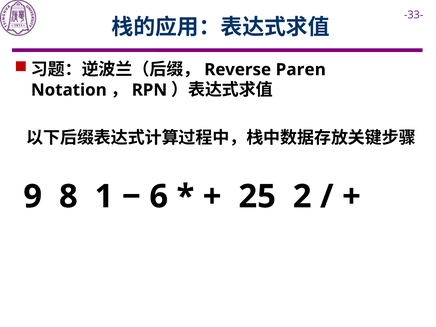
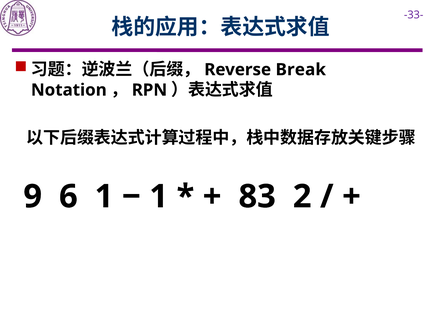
Paren: Paren -> Break
8: 8 -> 6
6 at (159, 197): 6 -> 1
25: 25 -> 83
